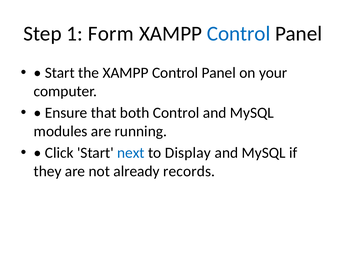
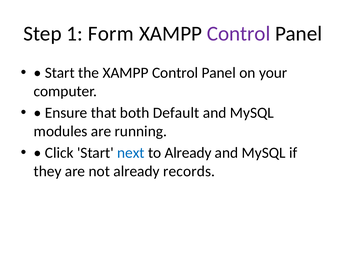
Control at (239, 33) colour: blue -> purple
both Control: Control -> Default
to Display: Display -> Already
